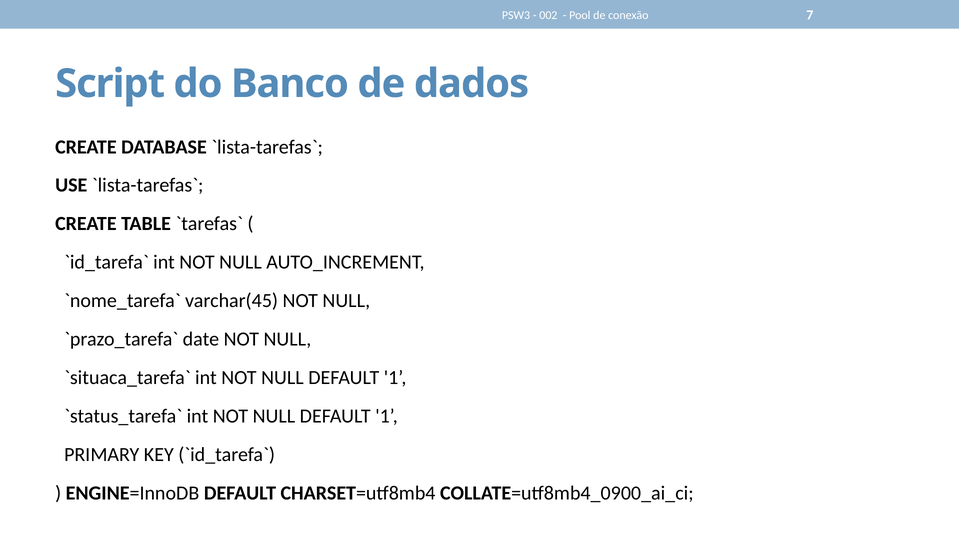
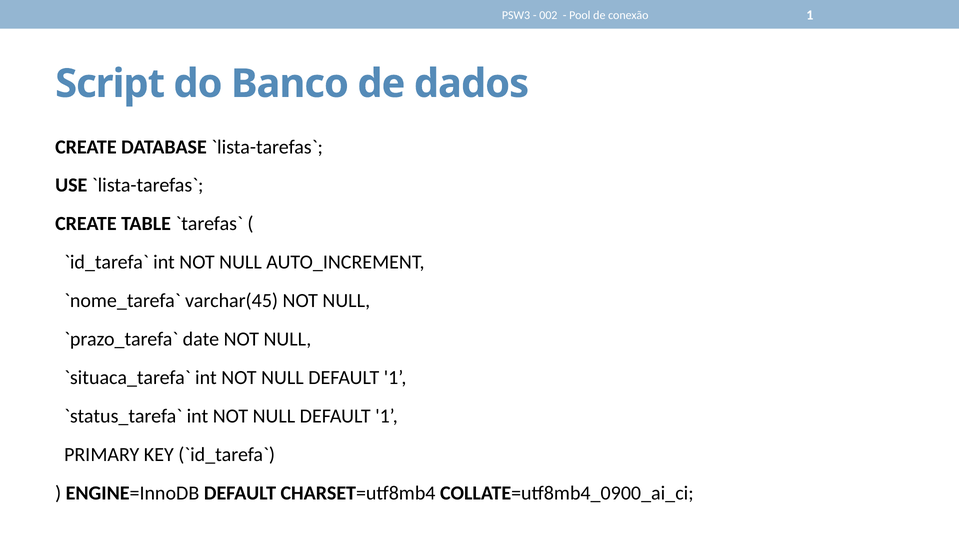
conexão 7: 7 -> 1
